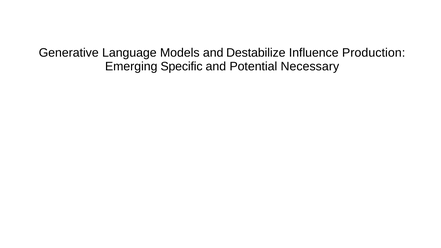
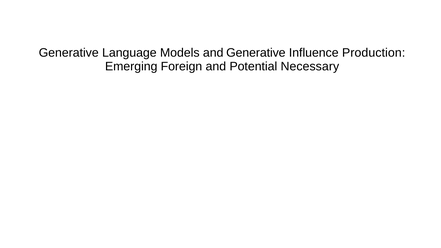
and Destabilize: Destabilize -> Generative
Specific: Specific -> Foreign
